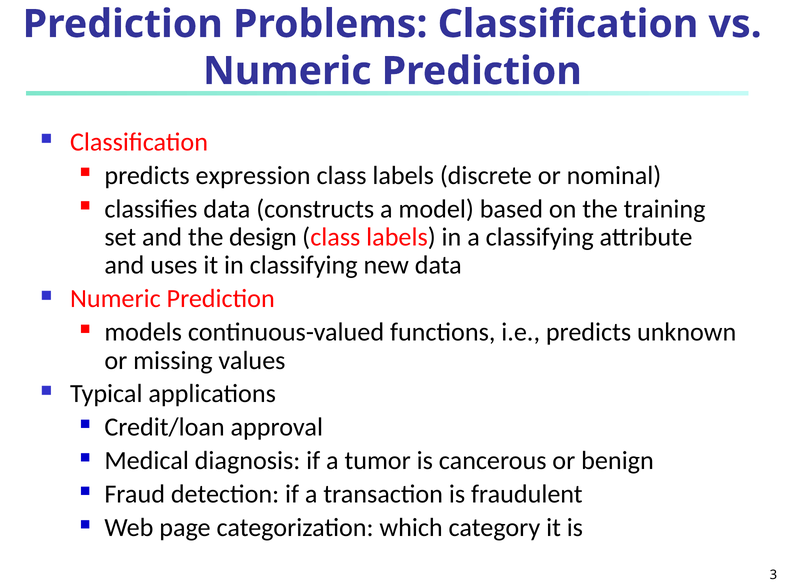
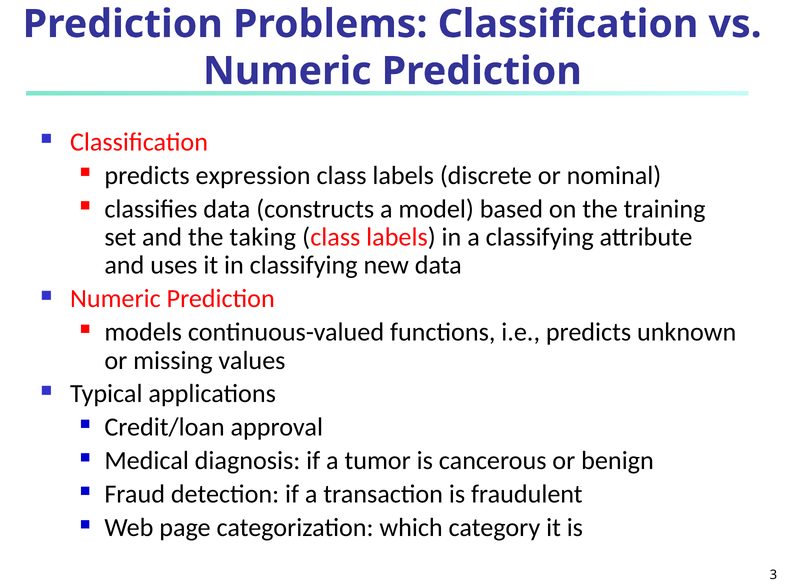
design: design -> taking
